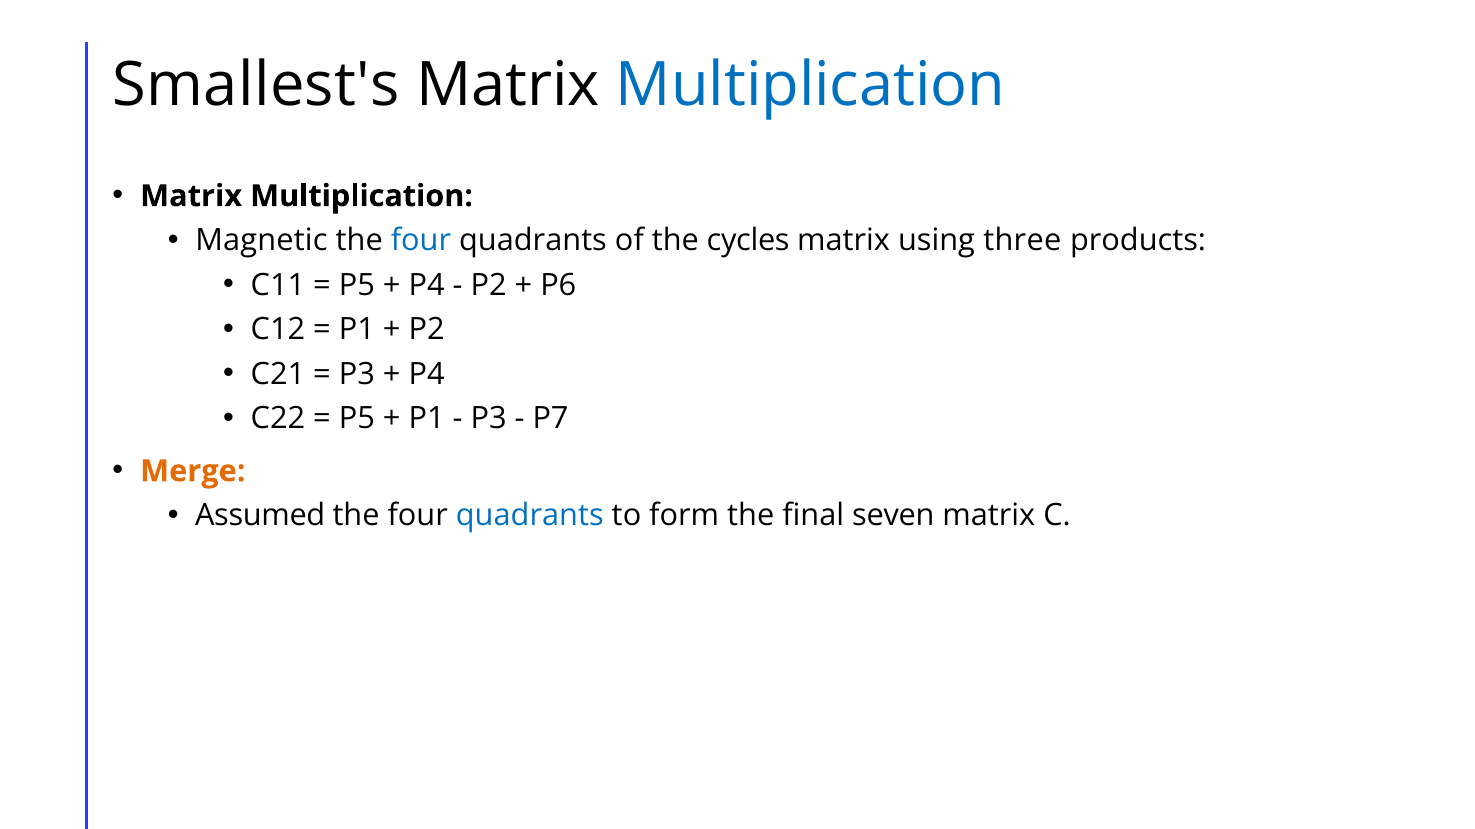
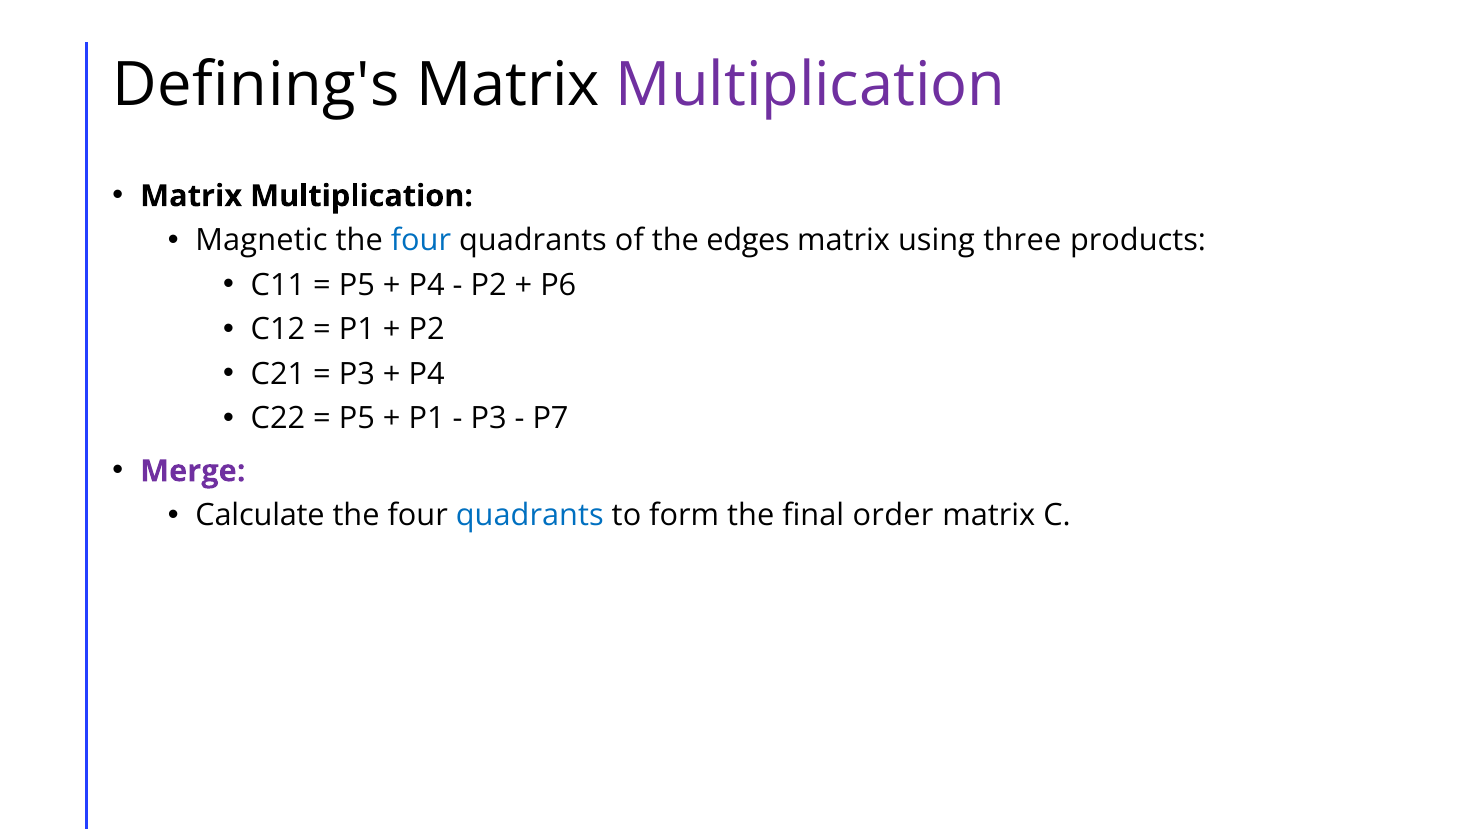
Smallest's: Smallest's -> Defining's
Multiplication at (811, 85) colour: blue -> purple
cycles: cycles -> edges
Merge colour: orange -> purple
Assumed: Assumed -> Calculate
seven: seven -> order
